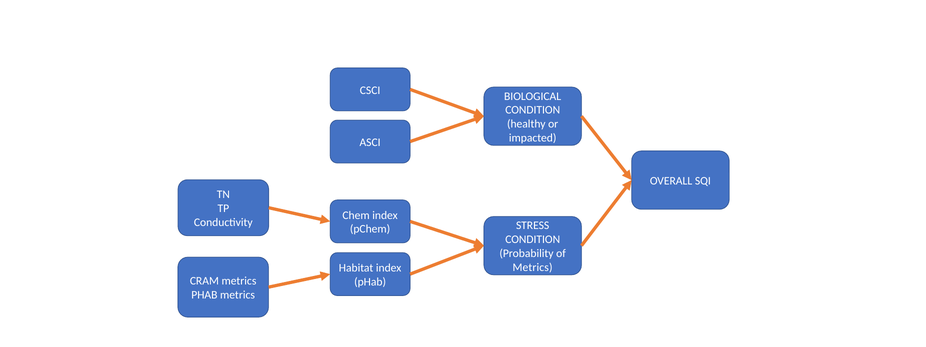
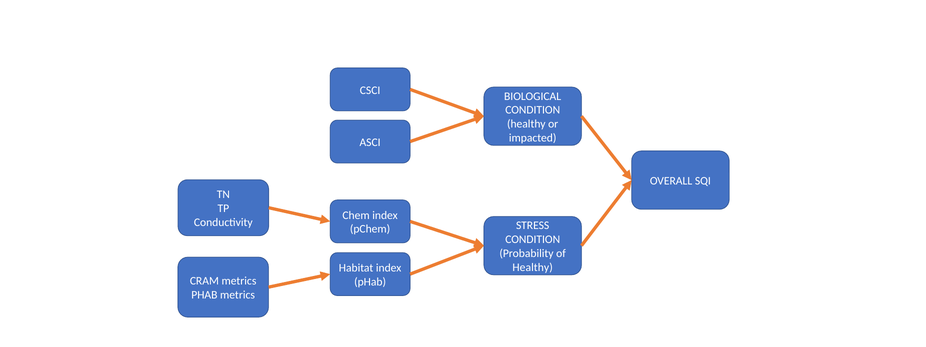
Metrics at (533, 267): Metrics -> Healthy
